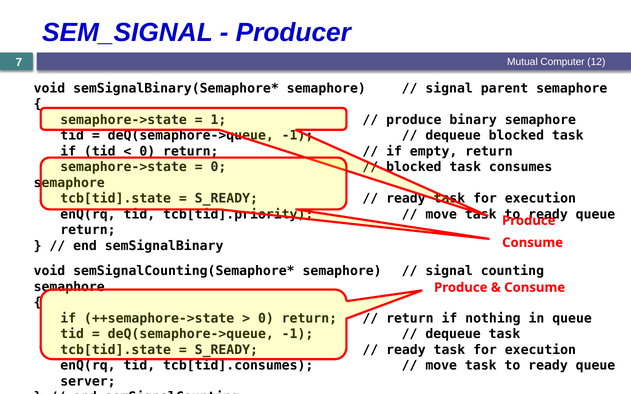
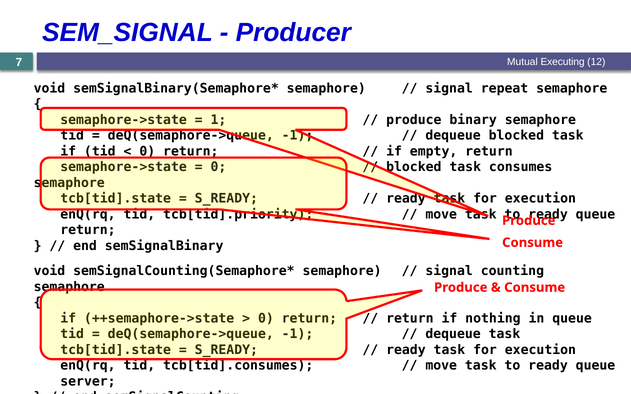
Computer: Computer -> Executing
parent: parent -> repeat
